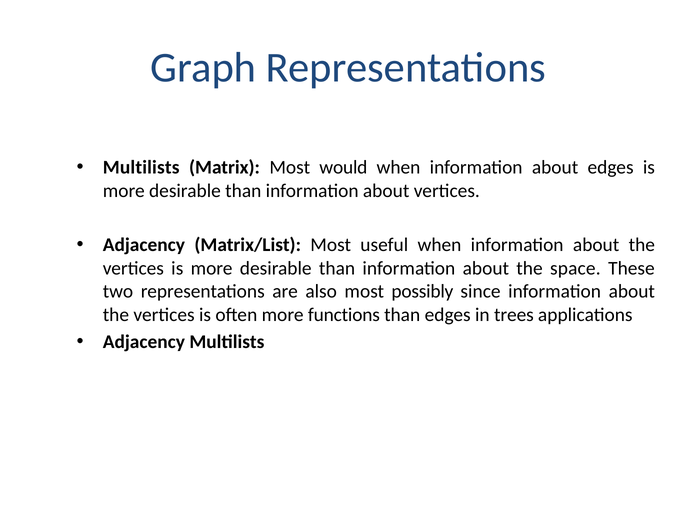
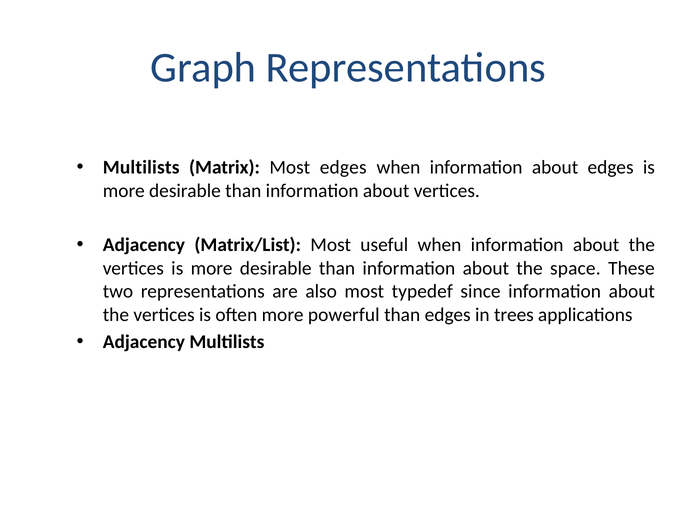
Most would: would -> edges
possibly: possibly -> typedef
functions: functions -> powerful
